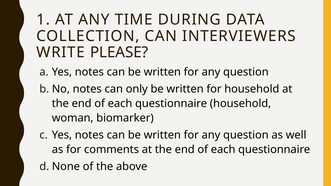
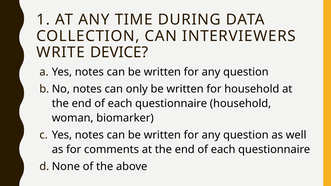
PLEASE: PLEASE -> DEVICE
